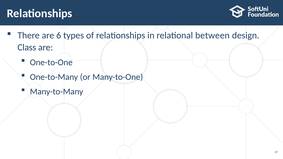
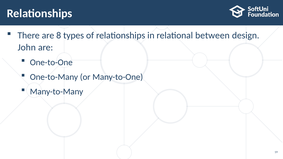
6: 6 -> 8
Class: Class -> John
